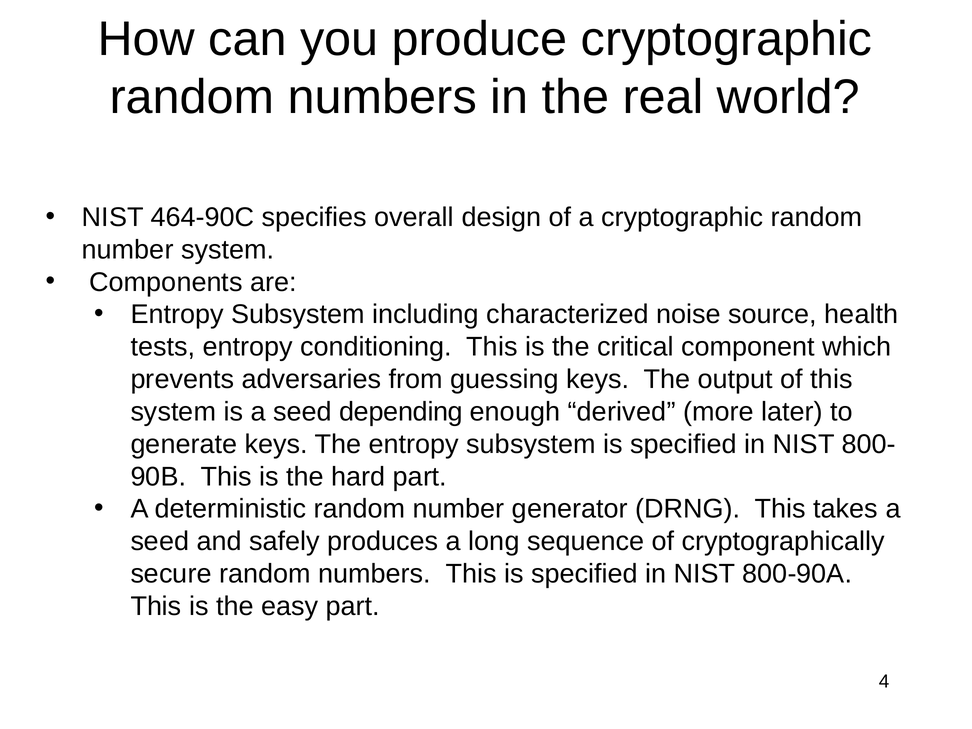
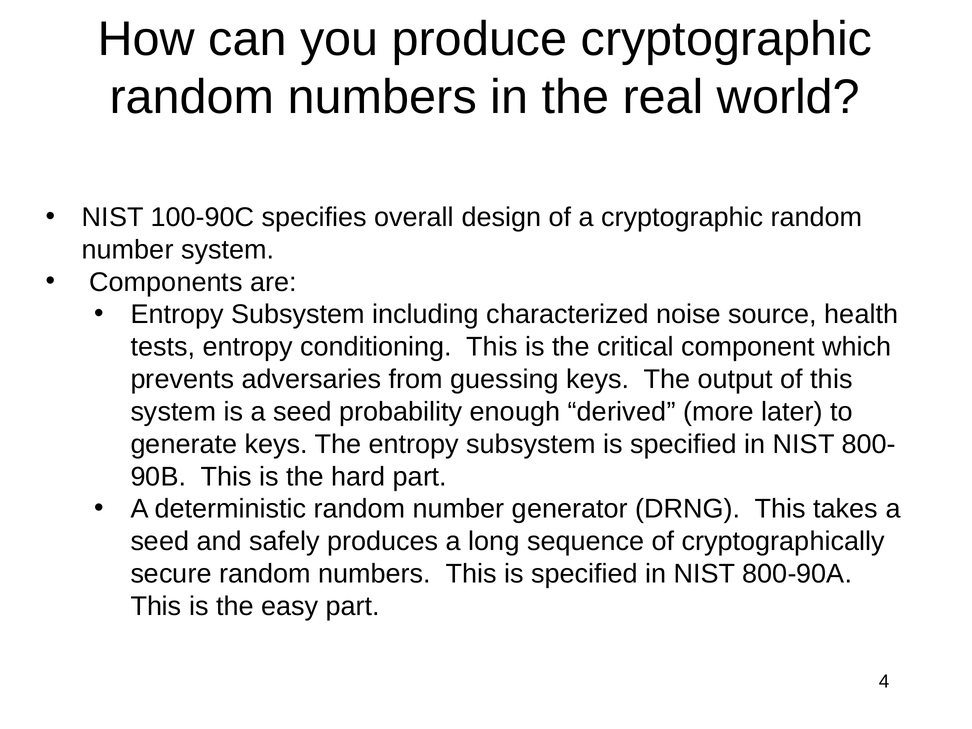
464-90C: 464-90C -> 100-90C
depending: depending -> probability
